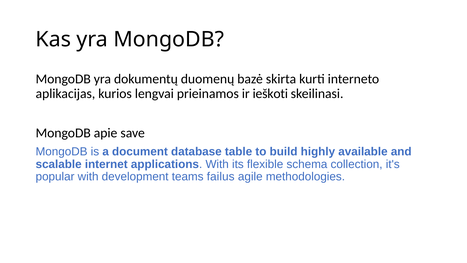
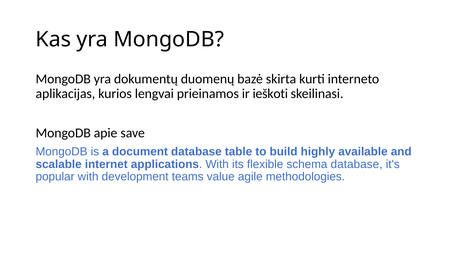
schema collection: collection -> database
failus: failus -> value
